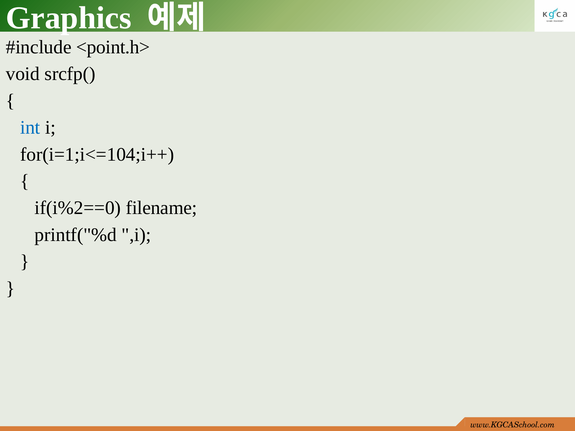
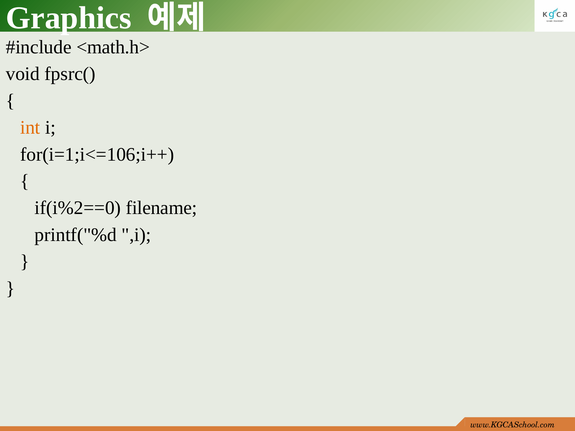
<point.h>: <point.h> -> <math.h>
srcfp(: srcfp( -> fpsrc(
int colour: blue -> orange
for(i=1;i<=104;i++: for(i=1;i<=104;i++ -> for(i=1;i<=106;i++
